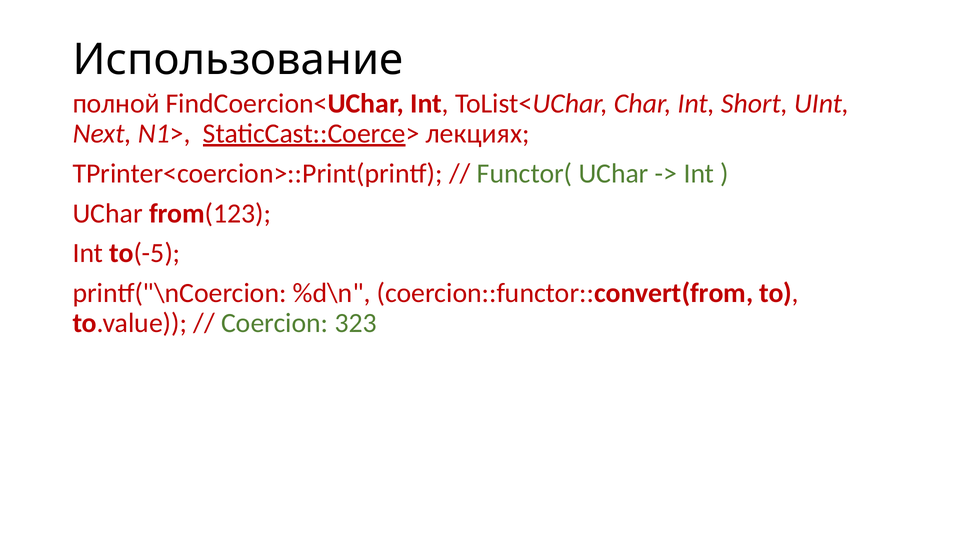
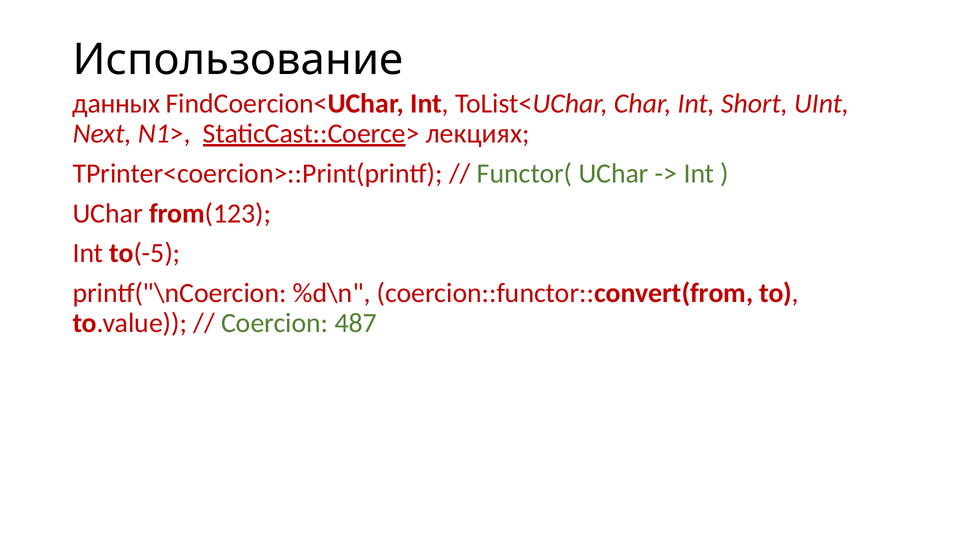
полной: полной -> данных
323: 323 -> 487
